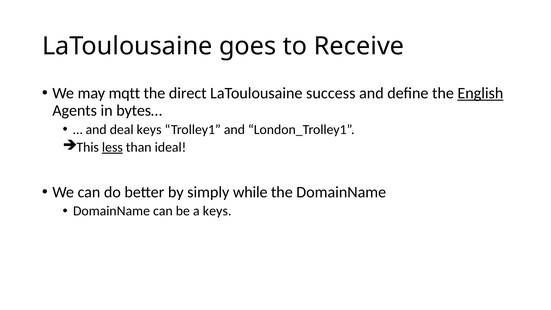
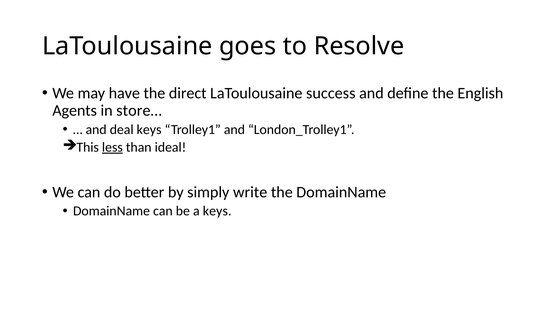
Receive: Receive -> Resolve
mqtt: mqtt -> have
English underline: present -> none
bytes…: bytes… -> store…
while: while -> write
